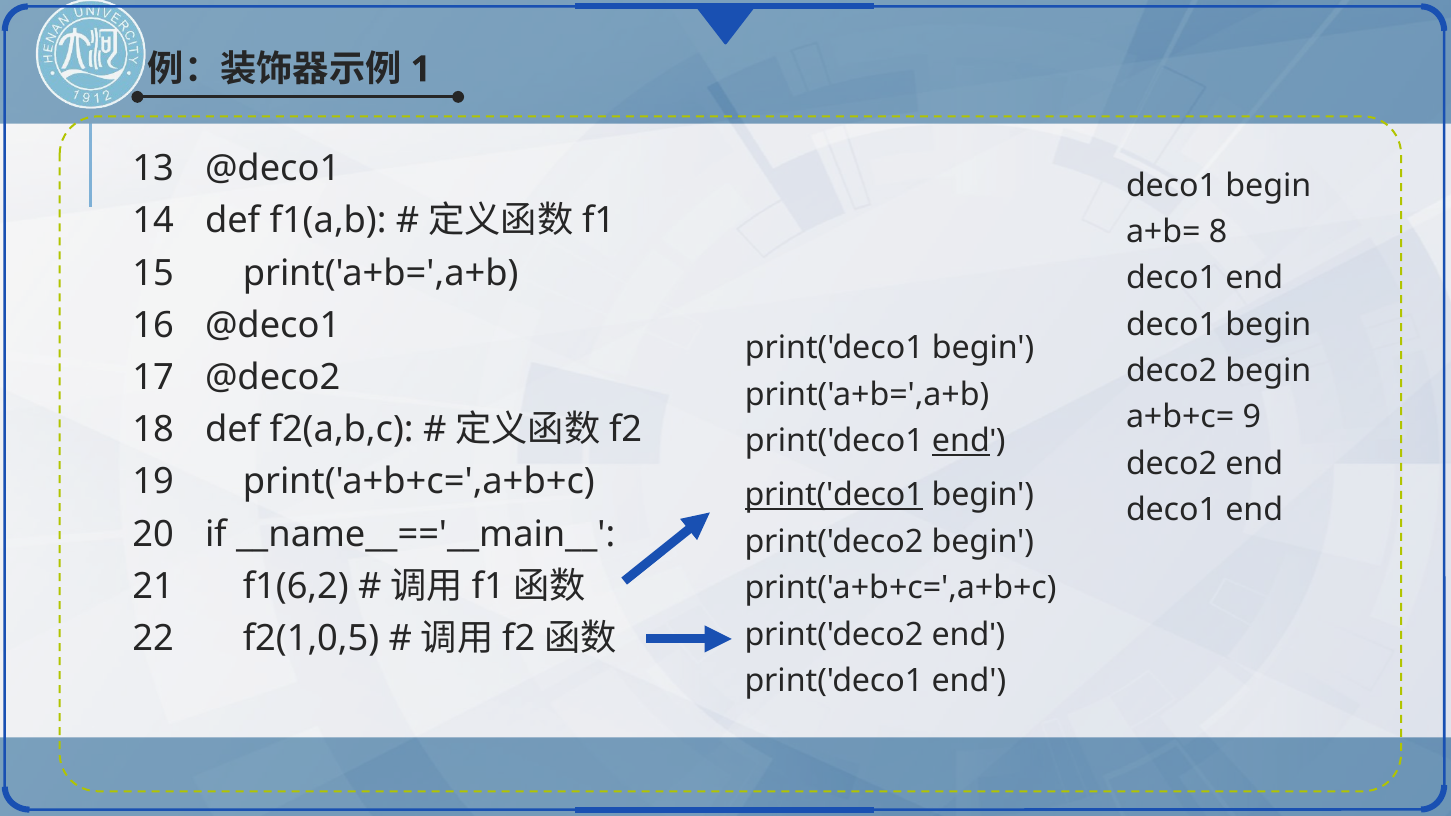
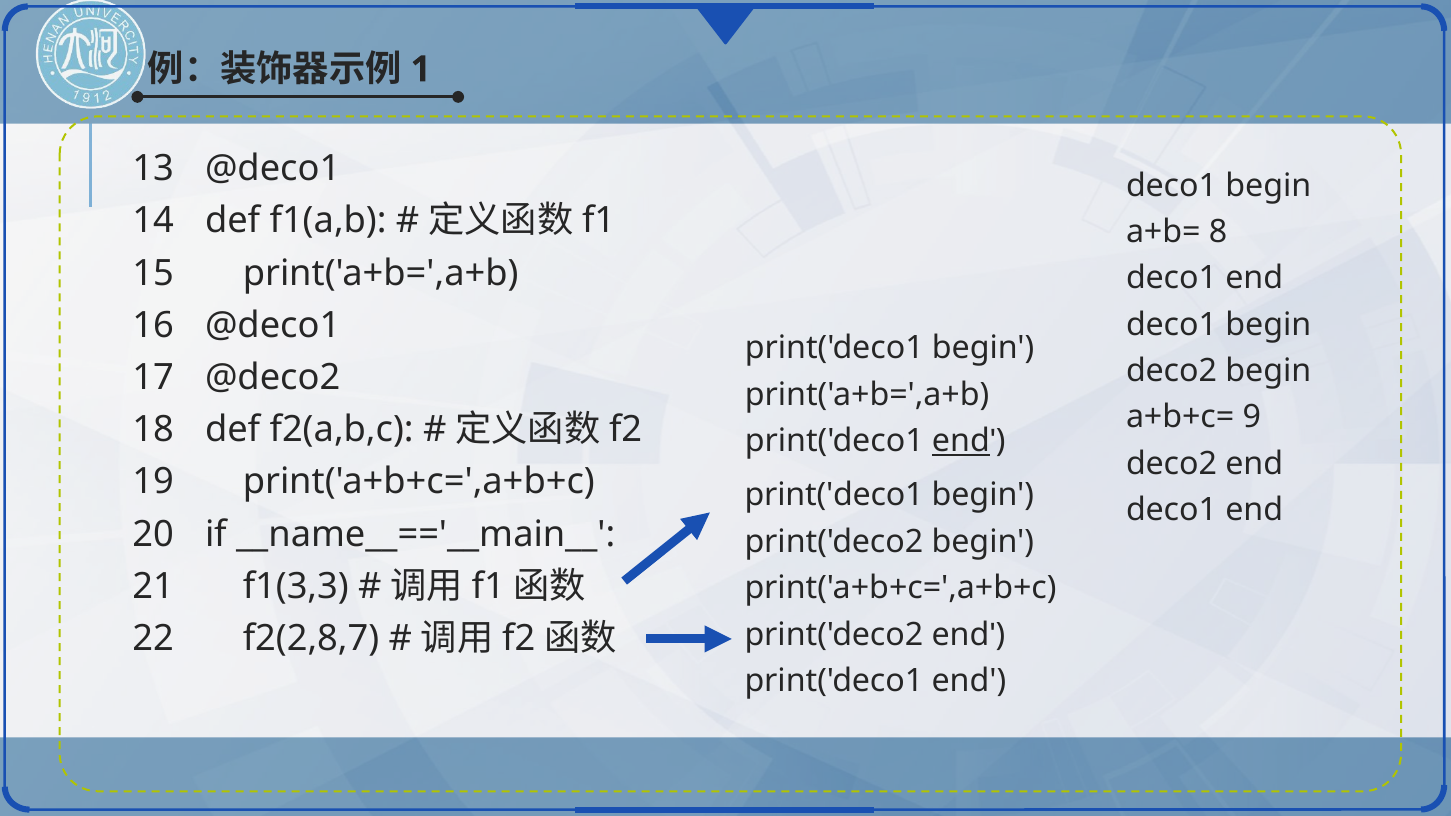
print('deco1 at (834, 495) underline: present -> none
f1(6,2: f1(6,2 -> f1(3,3
f2(1,0,5: f2(1,0,5 -> f2(2,8,7
